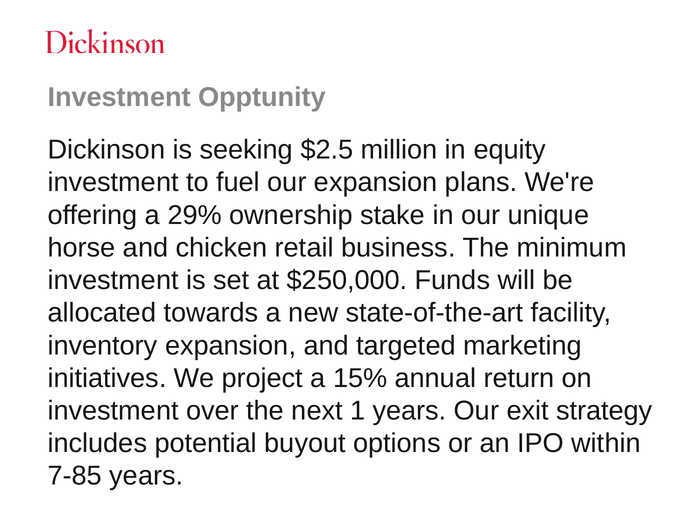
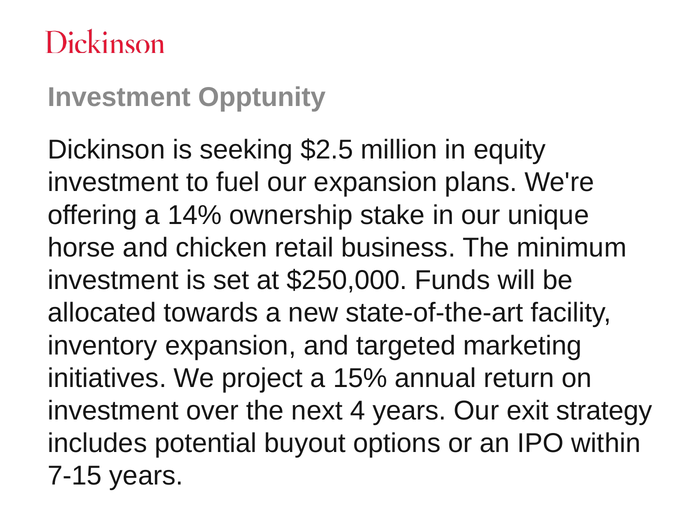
29%: 29% -> 14%
1: 1 -> 4
7-85: 7-85 -> 7-15
